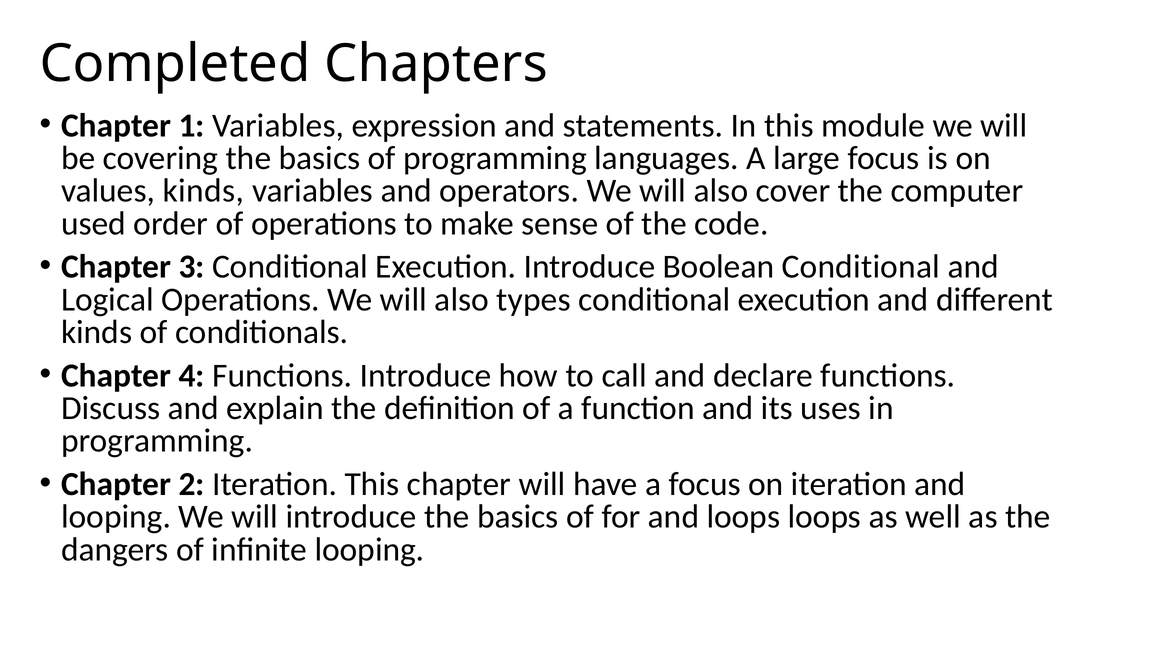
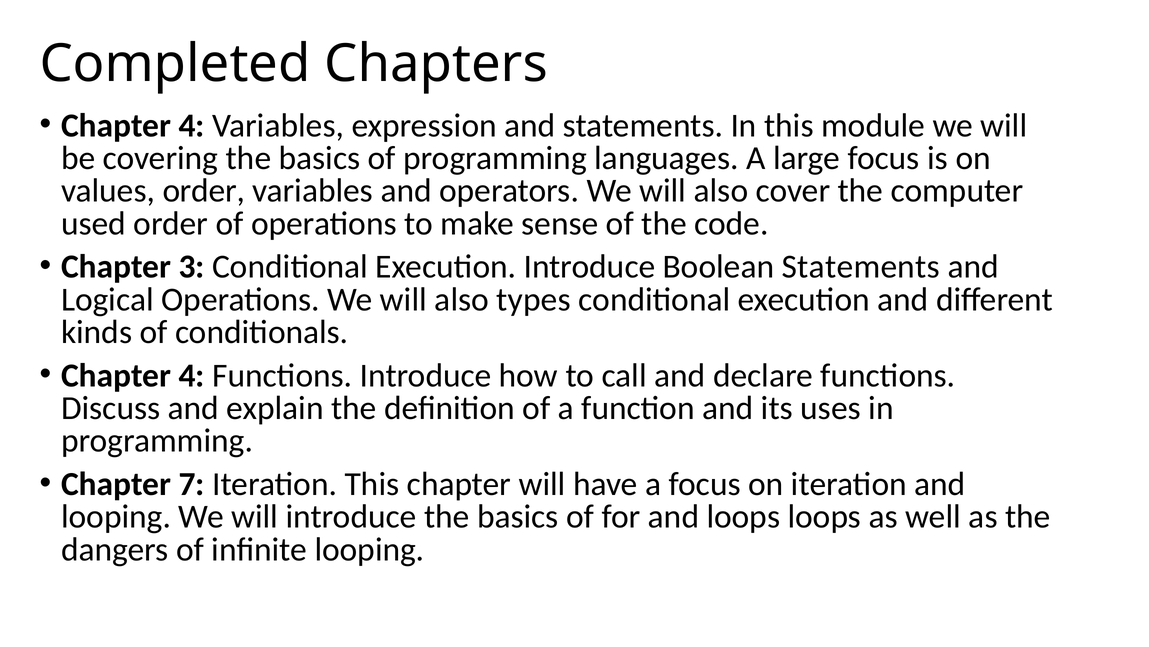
1 at (192, 125): 1 -> 4
values kinds: kinds -> order
Boolean Conditional: Conditional -> Statements
2: 2 -> 7
